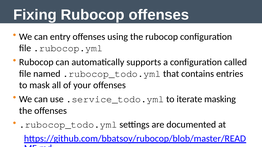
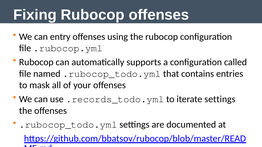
.service_todo.yml: .service_todo.yml -> .records_todo.yml
iterate masking: masking -> settings
